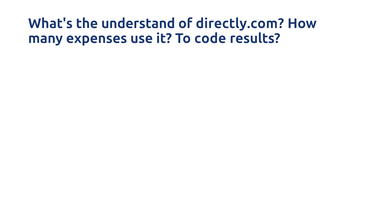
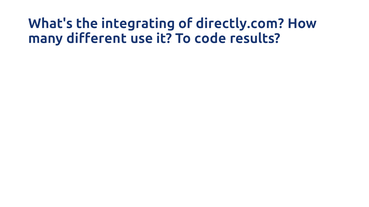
understand: understand -> integrating
expenses: expenses -> different
